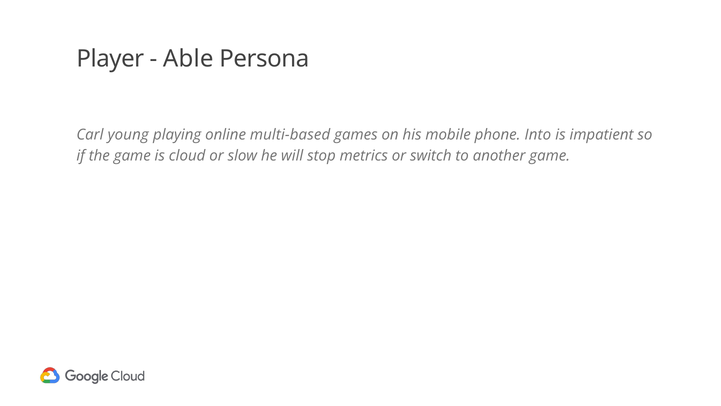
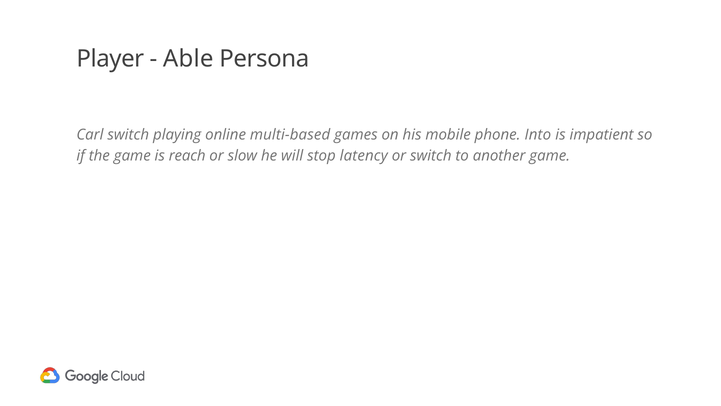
Carl young: young -> switch
cloud: cloud -> reach
metrics: metrics -> latency
